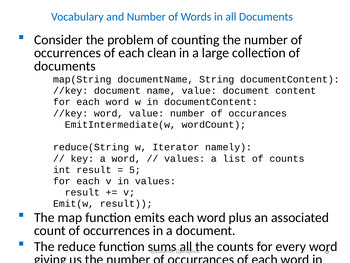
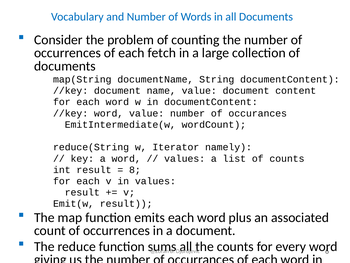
clean: clean -> fetch
5: 5 -> 8
